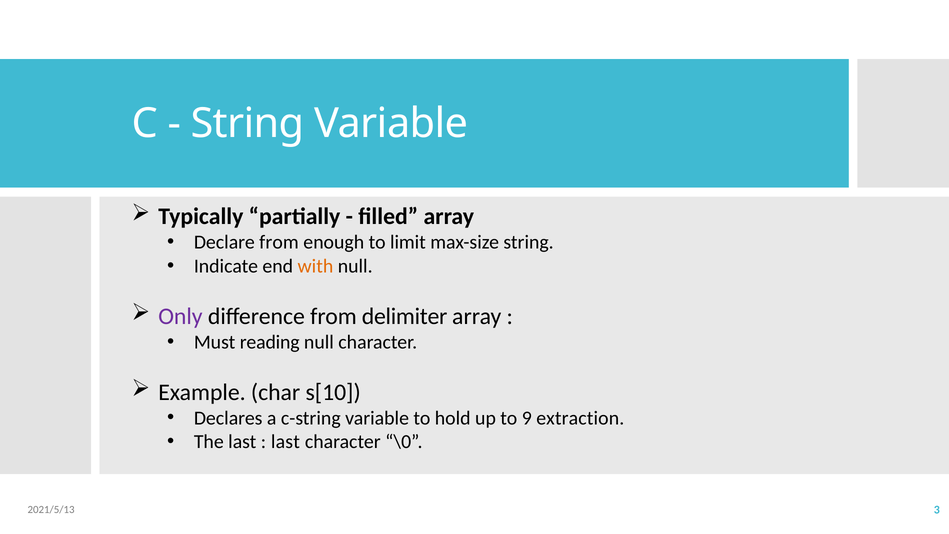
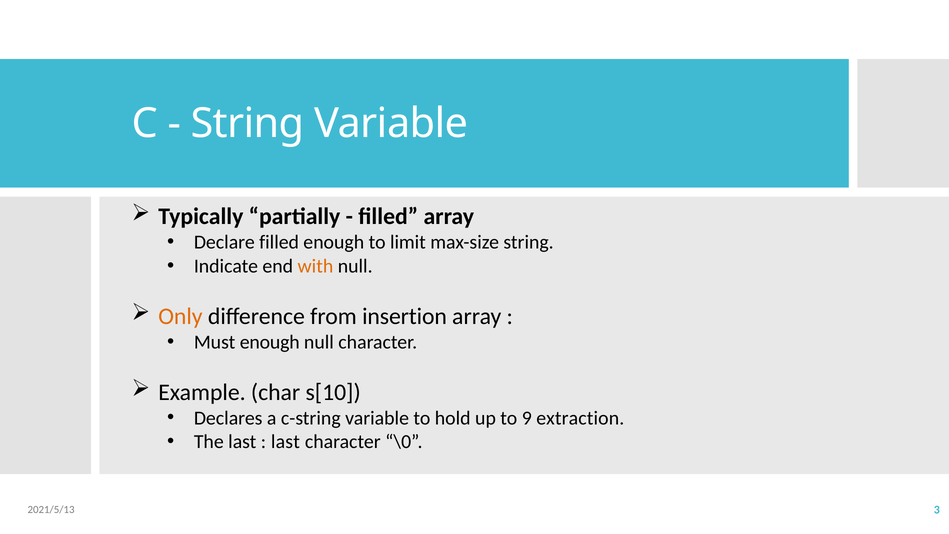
Declare from: from -> filled
Only colour: purple -> orange
delimiter: delimiter -> insertion
Must reading: reading -> enough
